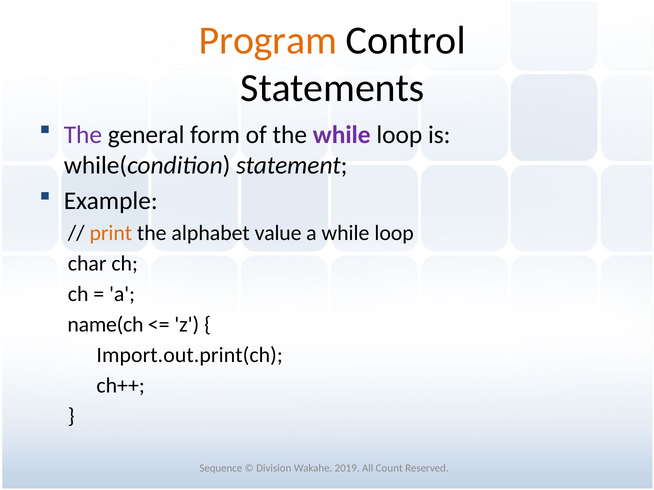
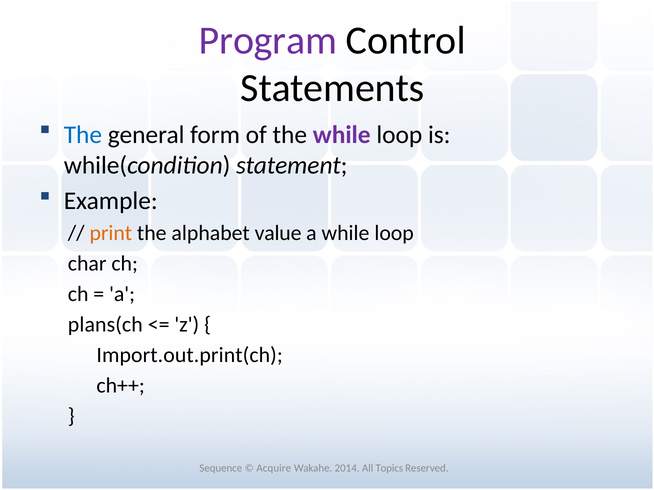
Program colour: orange -> purple
The at (83, 135) colour: purple -> blue
name(ch: name(ch -> plans(ch
Division: Division -> Acquire
2019: 2019 -> 2014
Count: Count -> Topics
